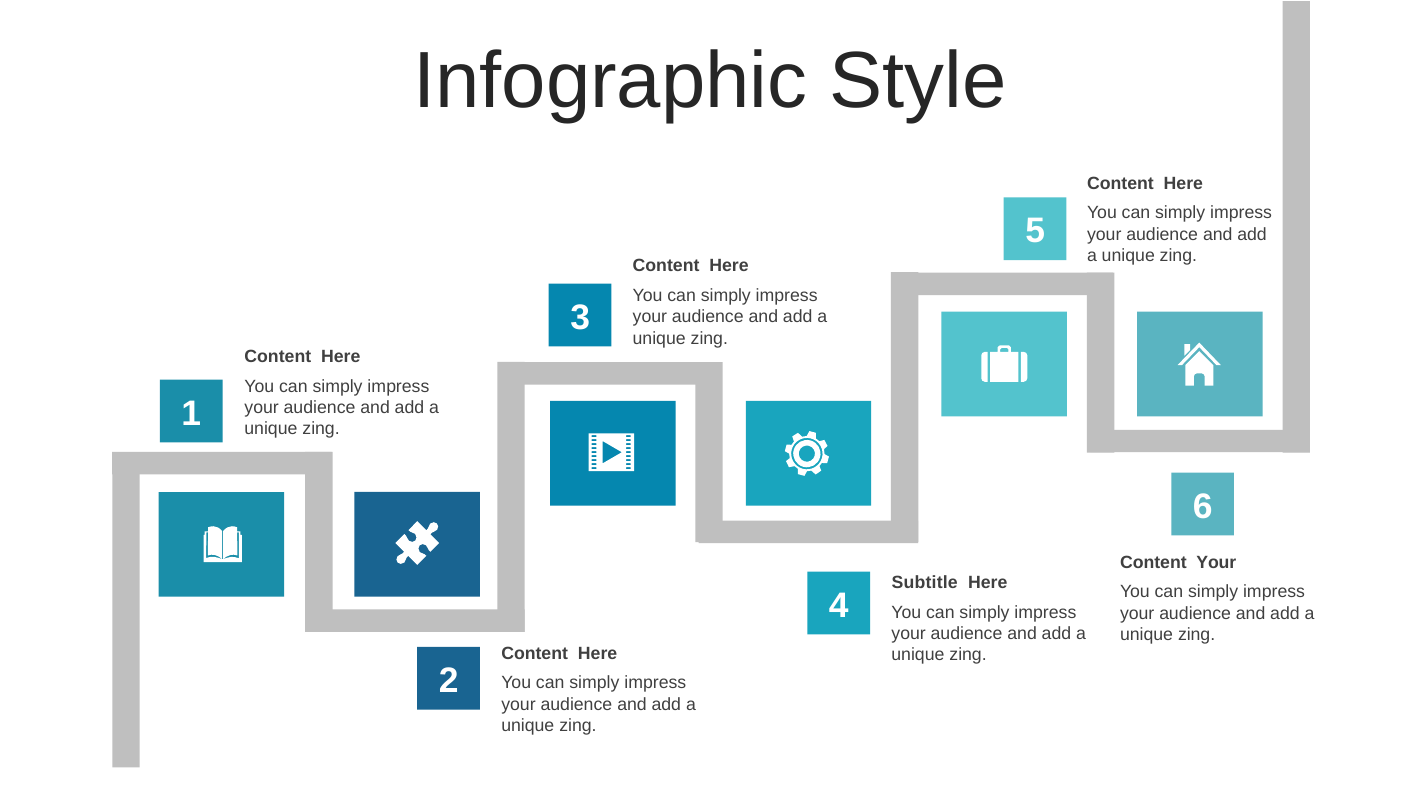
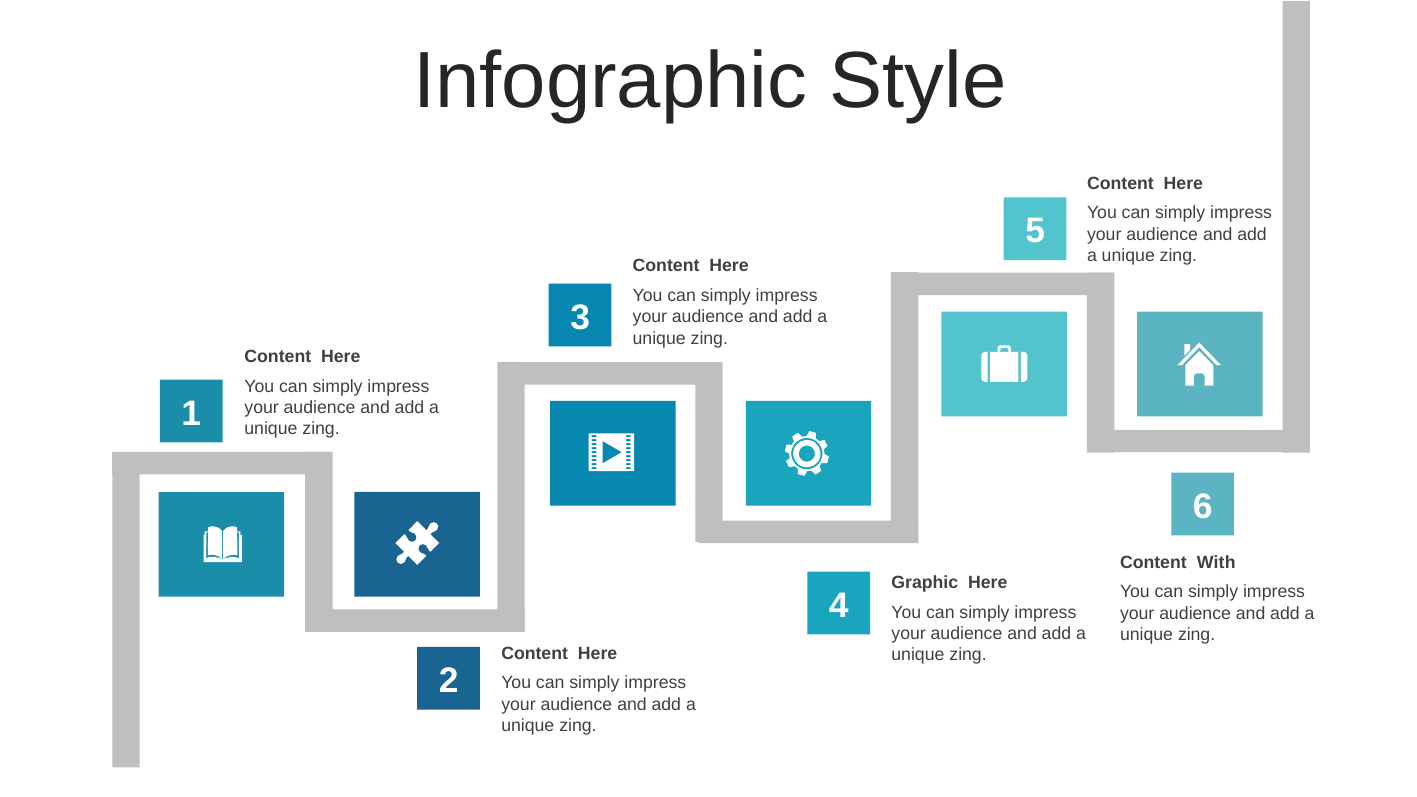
Content Your: Your -> With
Subtitle: Subtitle -> Graphic
